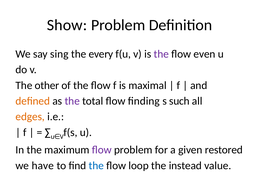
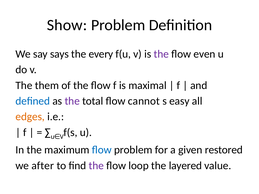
sing: sing -> says
other: other -> them
deﬁned colour: orange -> blue
ﬁnding: ﬁnding -> cannot
such: such -> easy
ﬂow at (102, 150) colour: purple -> blue
have: have -> after
the at (96, 166) colour: blue -> purple
instead: instead -> layered
